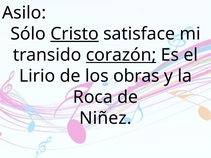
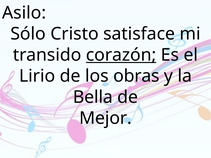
Cristo underline: present -> none
Roca: Roca -> Bella
Niñez: Niñez -> Mejor
